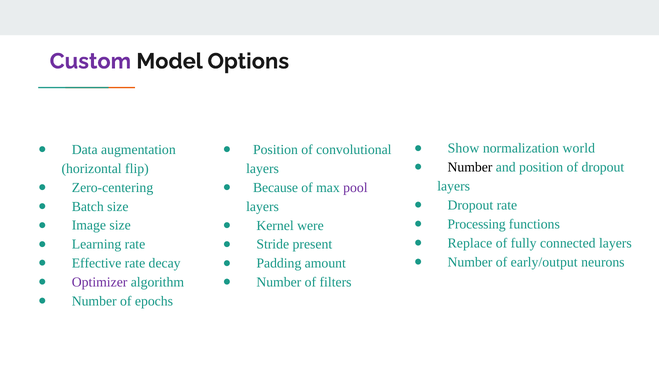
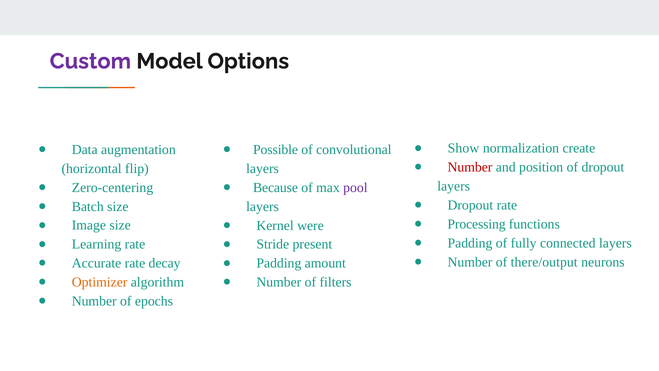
world: world -> create
Position at (275, 150): Position -> Possible
Number at (470, 167) colour: black -> red
Replace at (470, 243): Replace -> Padding
early/output: early/output -> there/output
Effective: Effective -> Accurate
Optimizer colour: purple -> orange
